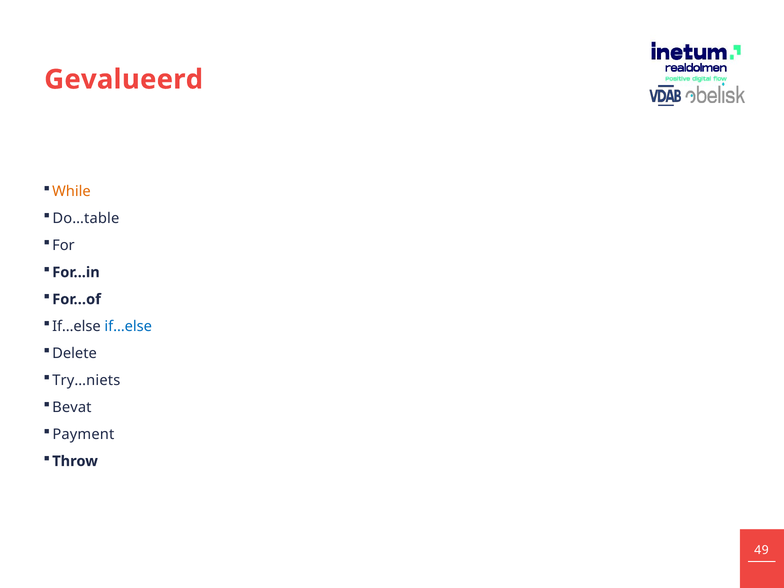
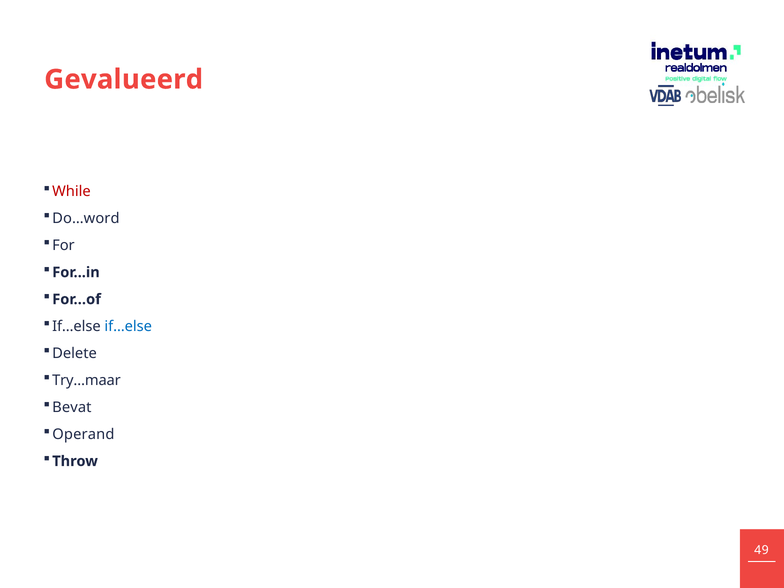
While colour: orange -> red
Do…table: Do…table -> Do…word
Try…niets: Try…niets -> Try…maar
Payment: Payment -> Operand
